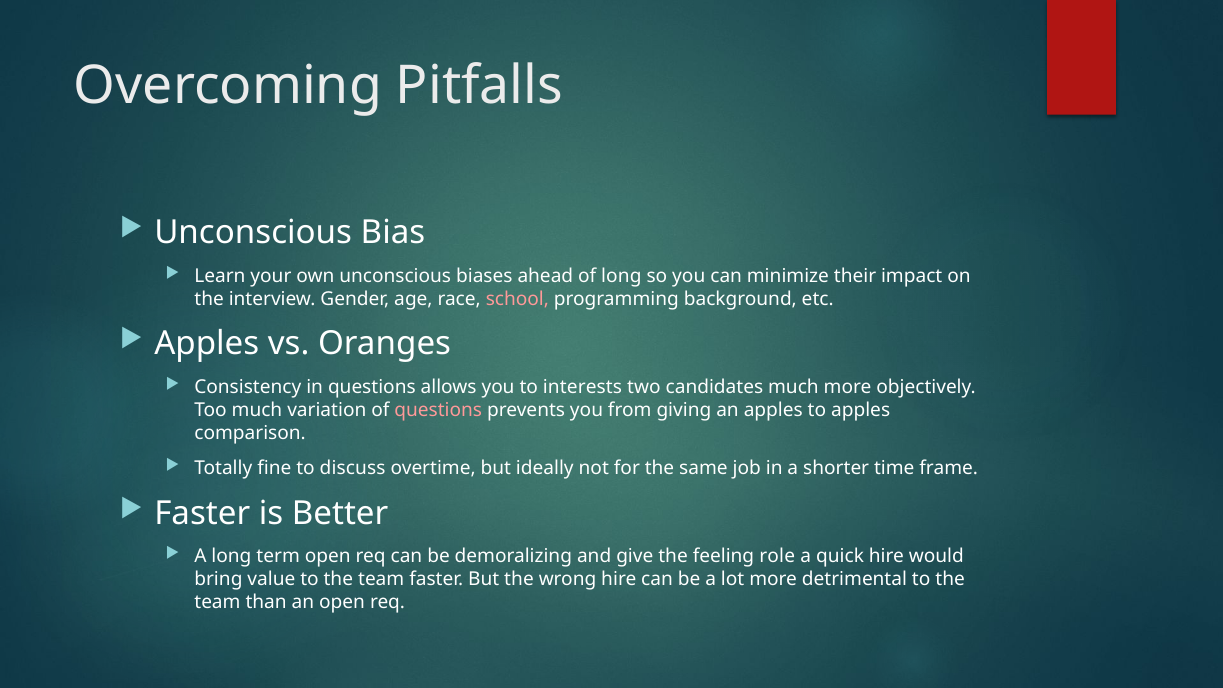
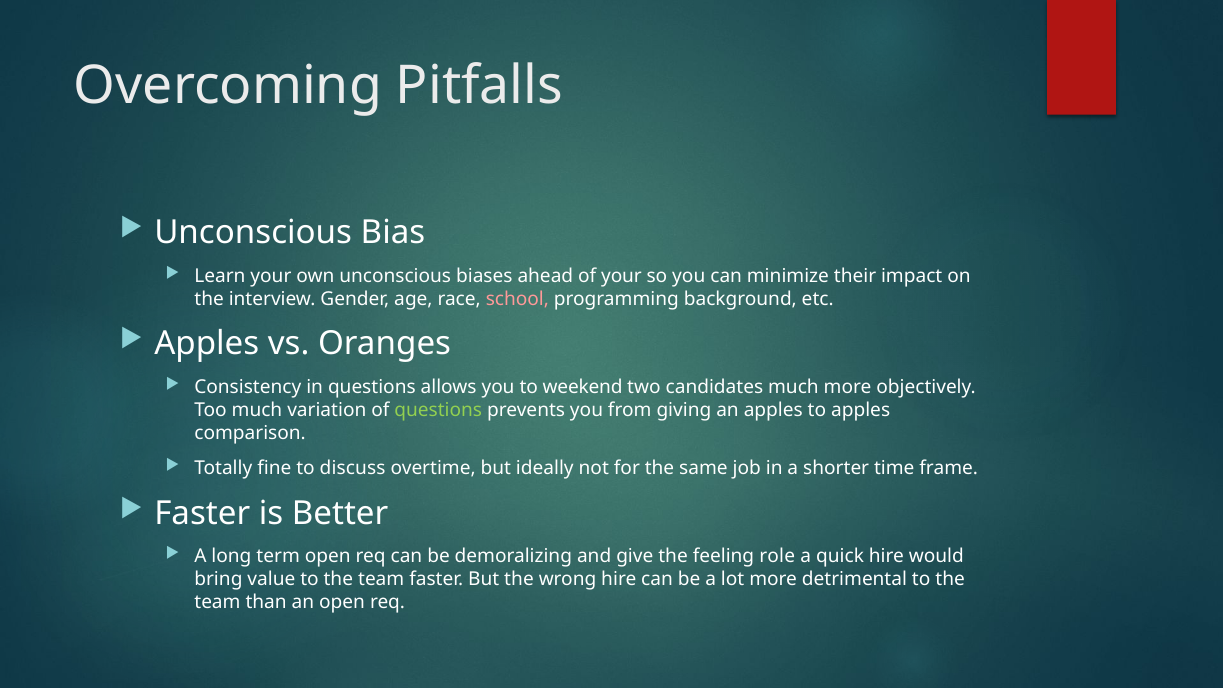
of long: long -> your
interests: interests -> weekend
questions at (438, 410) colour: pink -> light green
